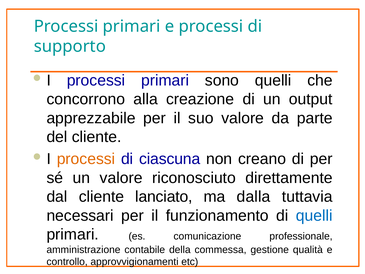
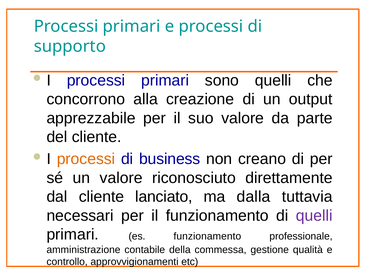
ciascuna: ciascuna -> business
quelli at (314, 215) colour: blue -> purple
es comunicazione: comunicazione -> funzionamento
